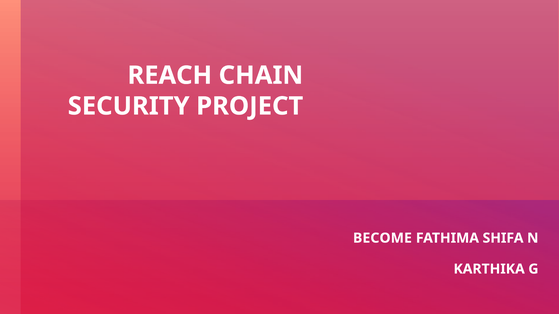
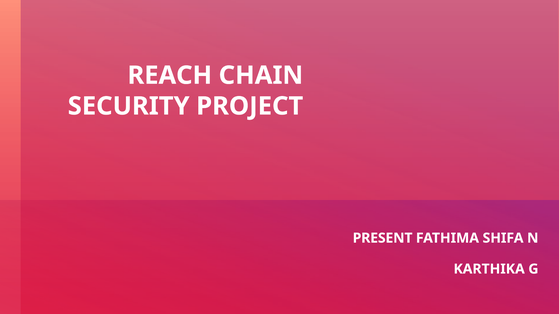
BECOME: BECOME -> PRESENT
